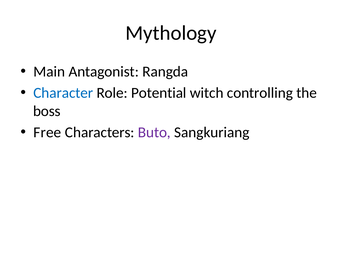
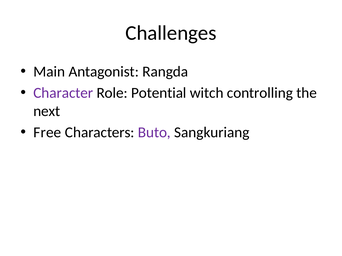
Mythology: Mythology -> Challenges
Character colour: blue -> purple
boss: boss -> next
